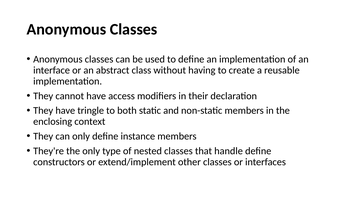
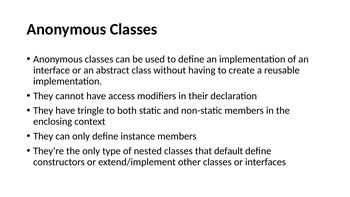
handle: handle -> default
